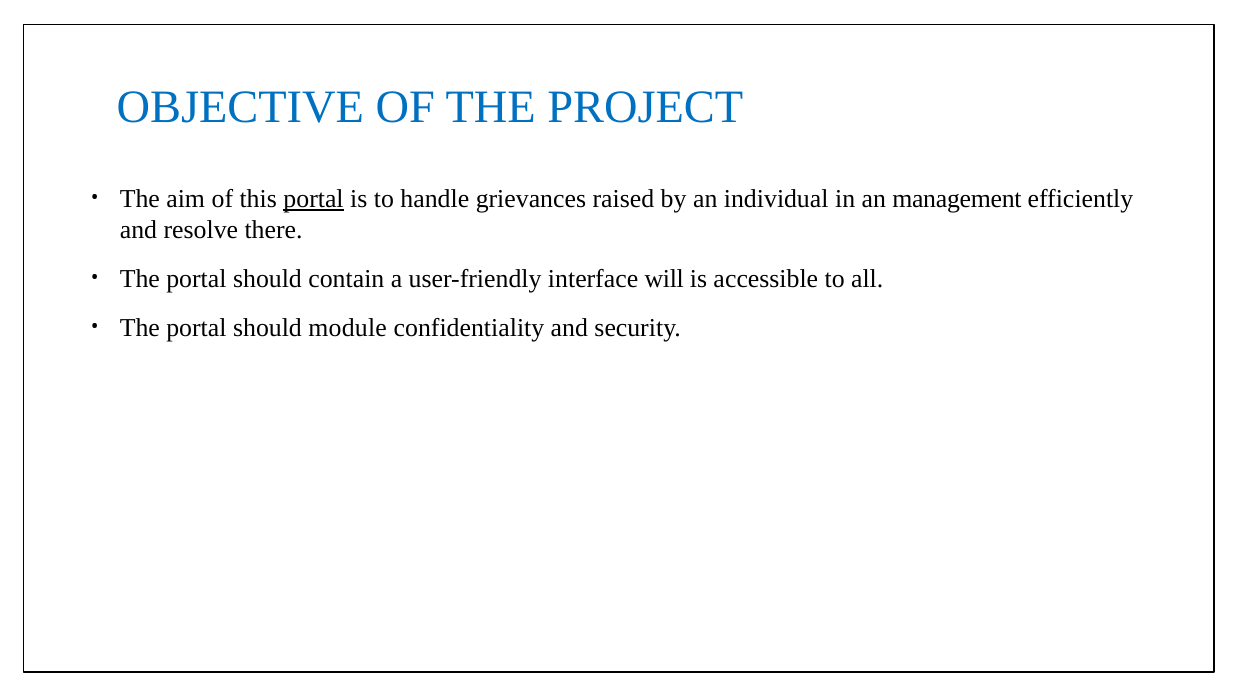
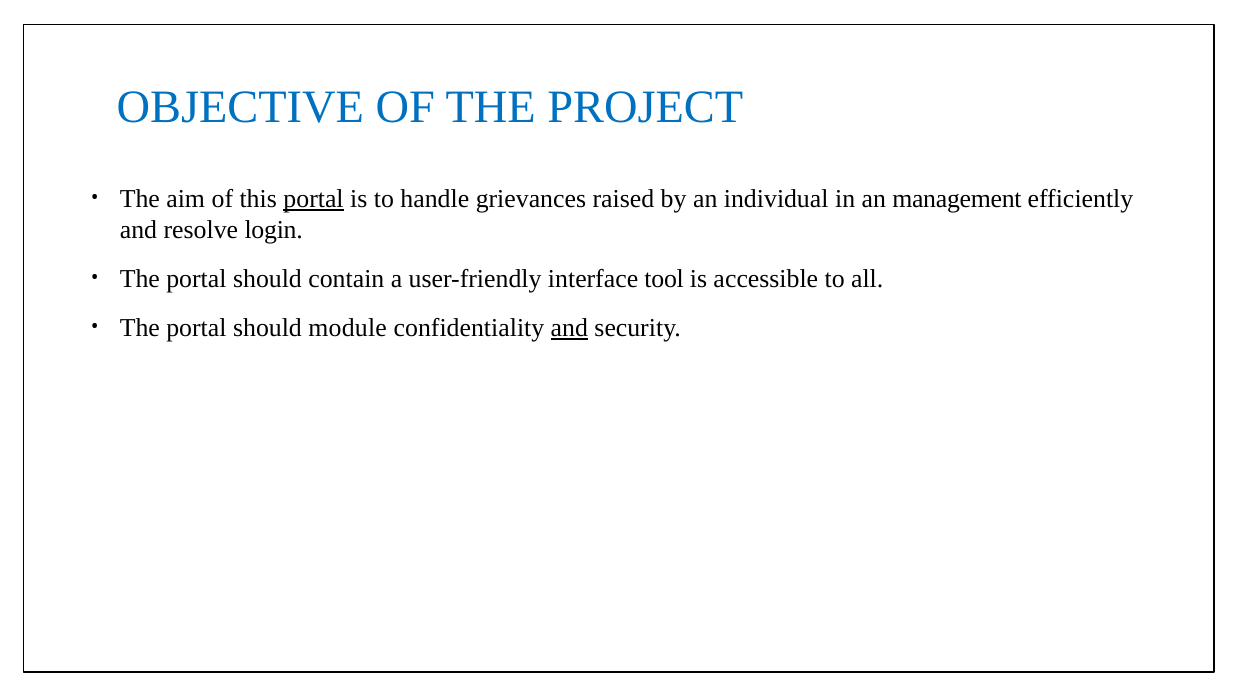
there: there -> login
will: will -> tool
and at (569, 328) underline: none -> present
